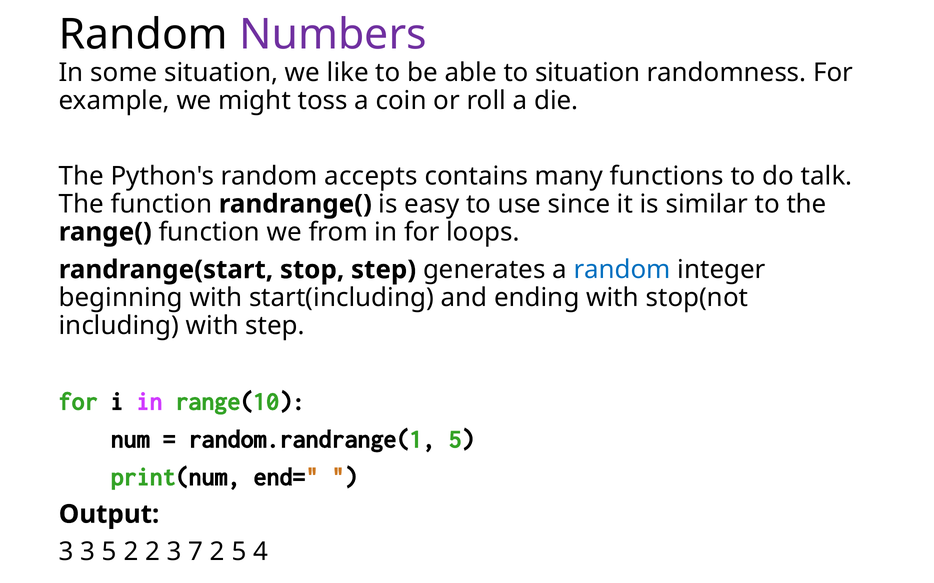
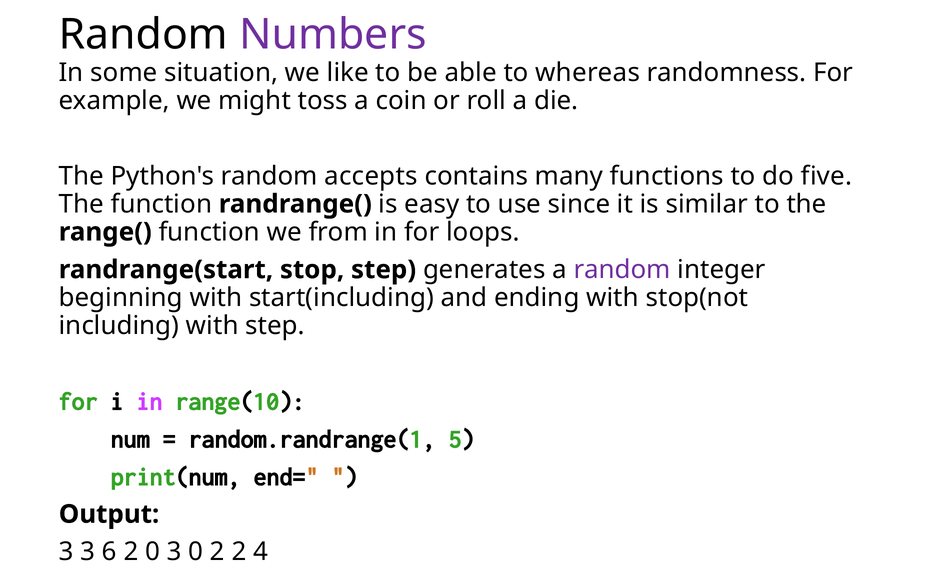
to situation: situation -> whereas
talk: talk -> five
random at (622, 270) colour: blue -> purple
3 5: 5 -> 6
2 2: 2 -> 0
3 7: 7 -> 0
2 5: 5 -> 2
